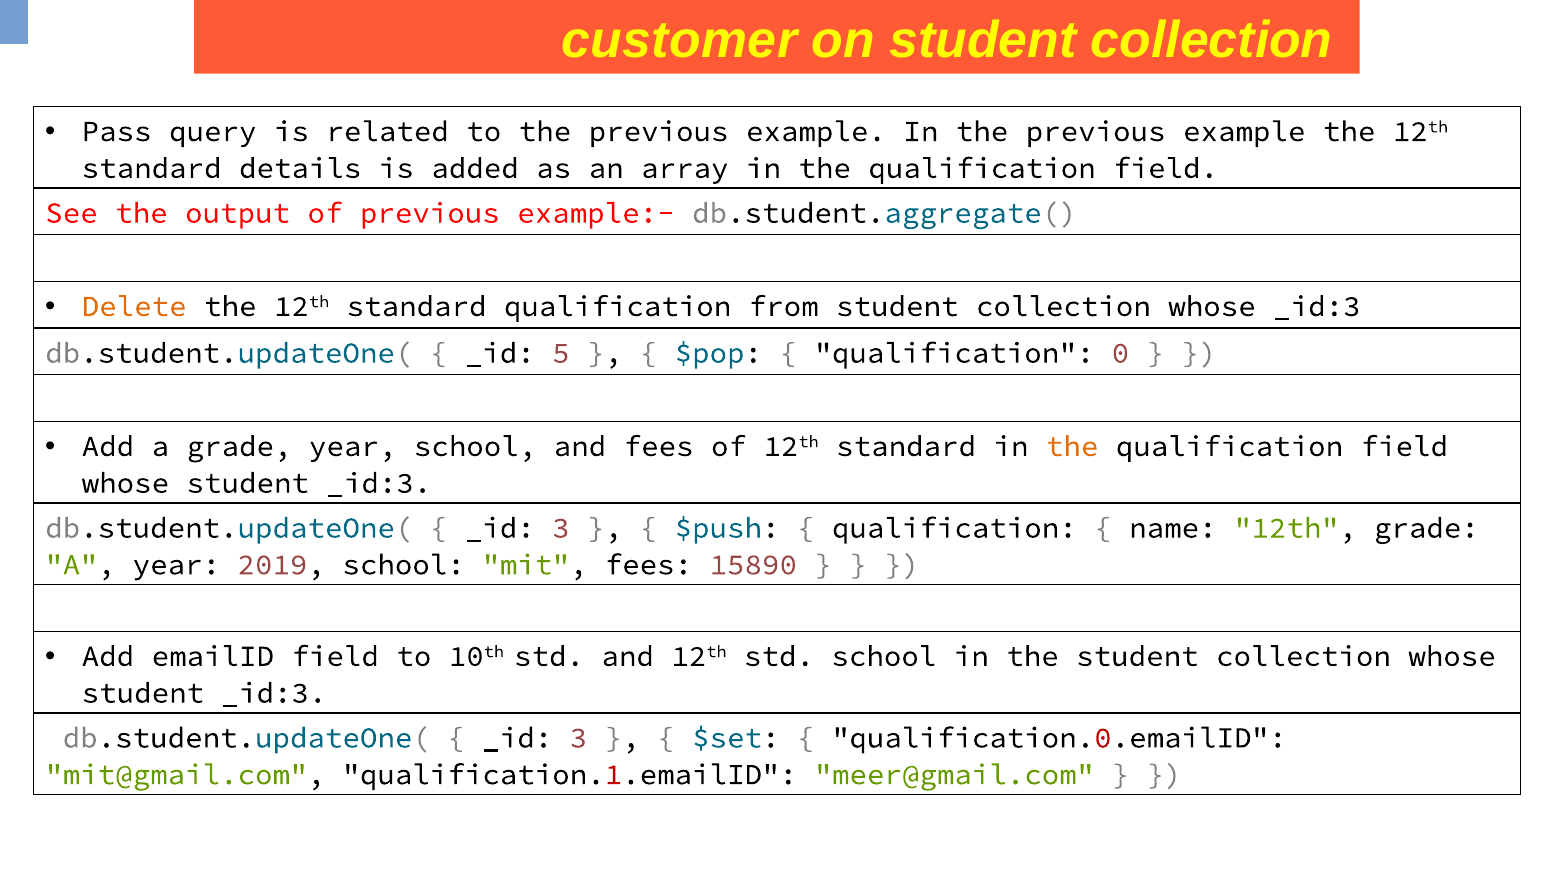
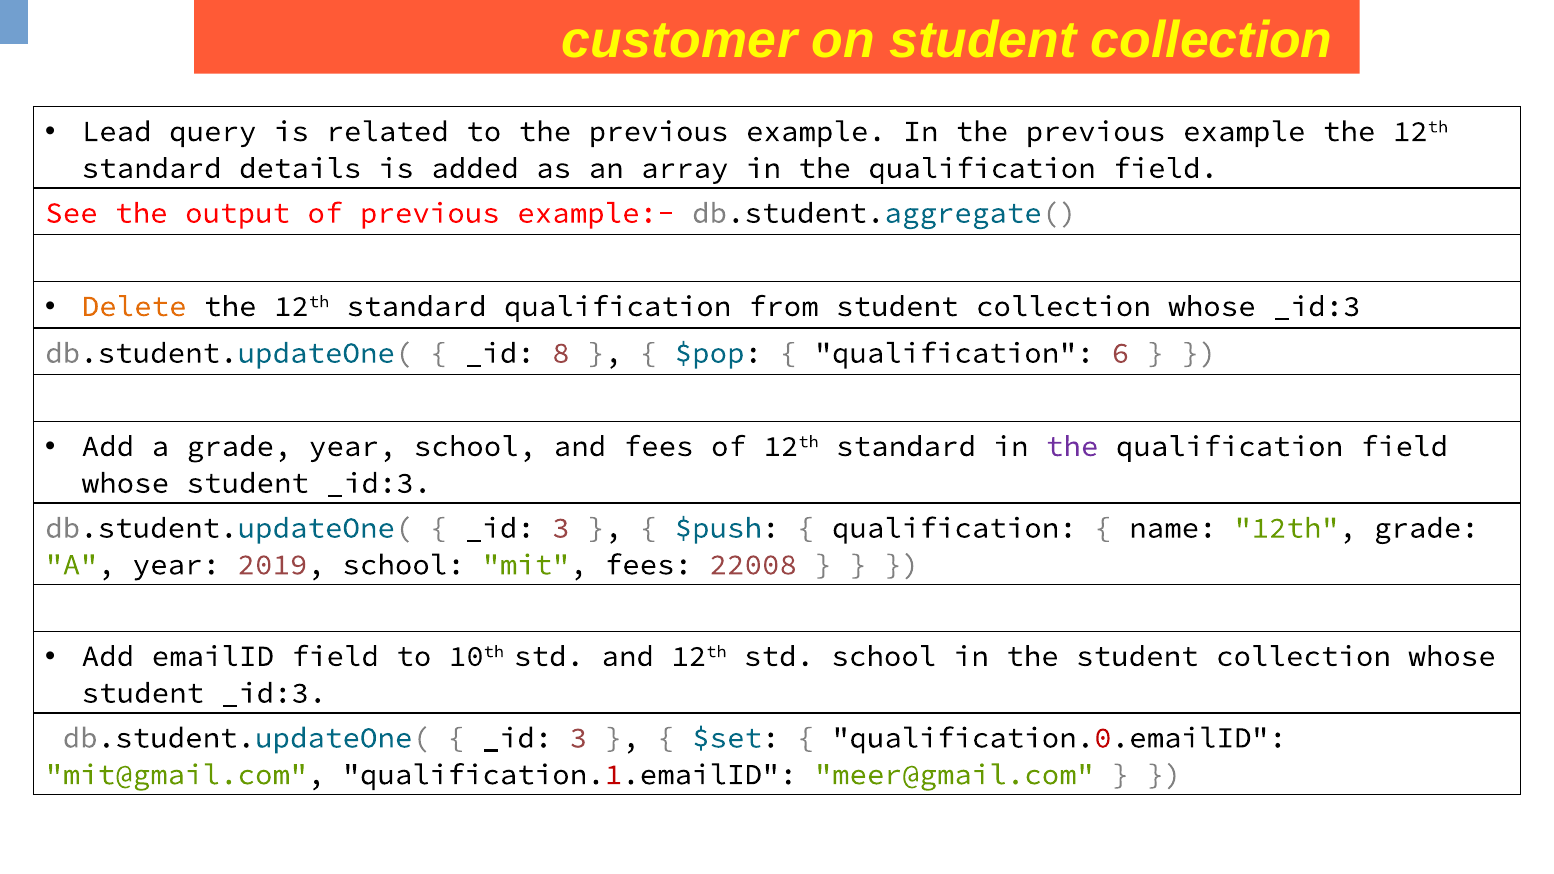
Pass: Pass -> Lead
5: 5 -> 8
0: 0 -> 6
the at (1072, 446) colour: orange -> purple
15890: 15890 -> 22008
